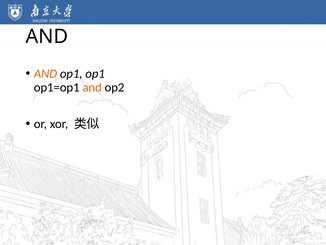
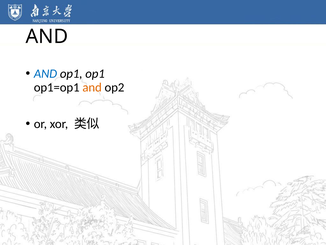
AND at (45, 73) colour: orange -> blue
